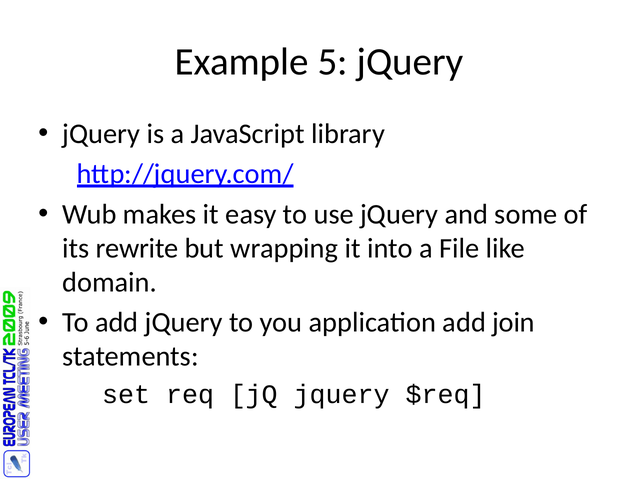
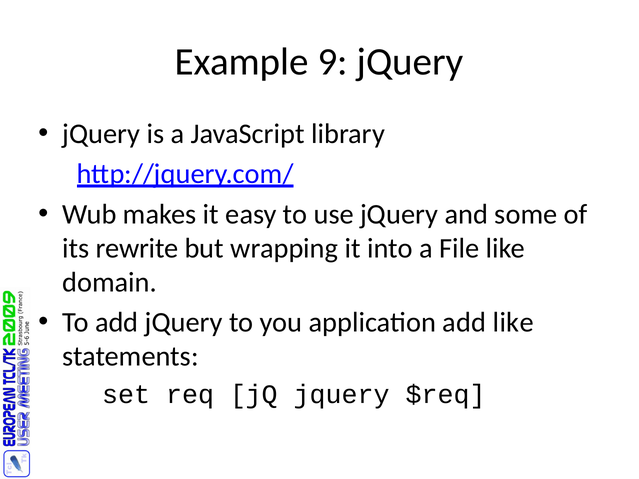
5: 5 -> 9
add join: join -> like
